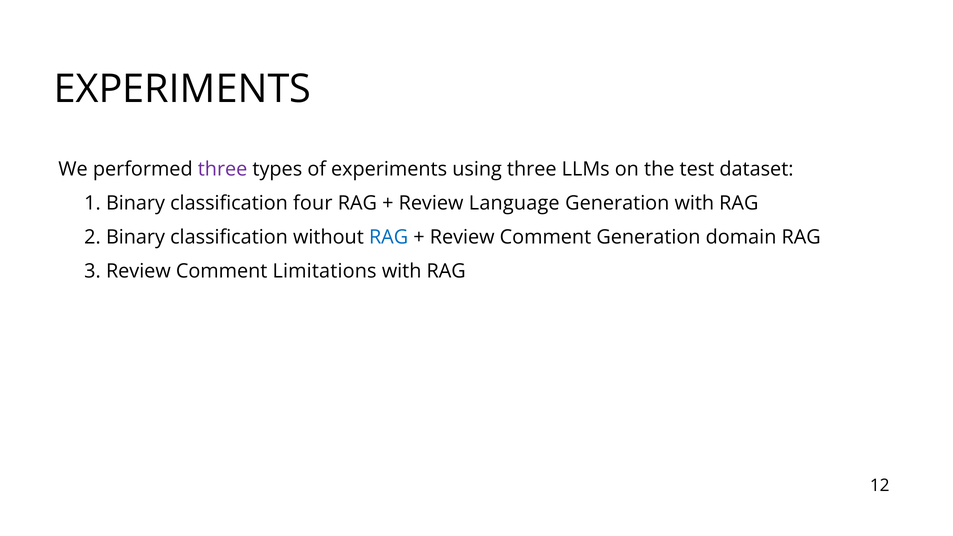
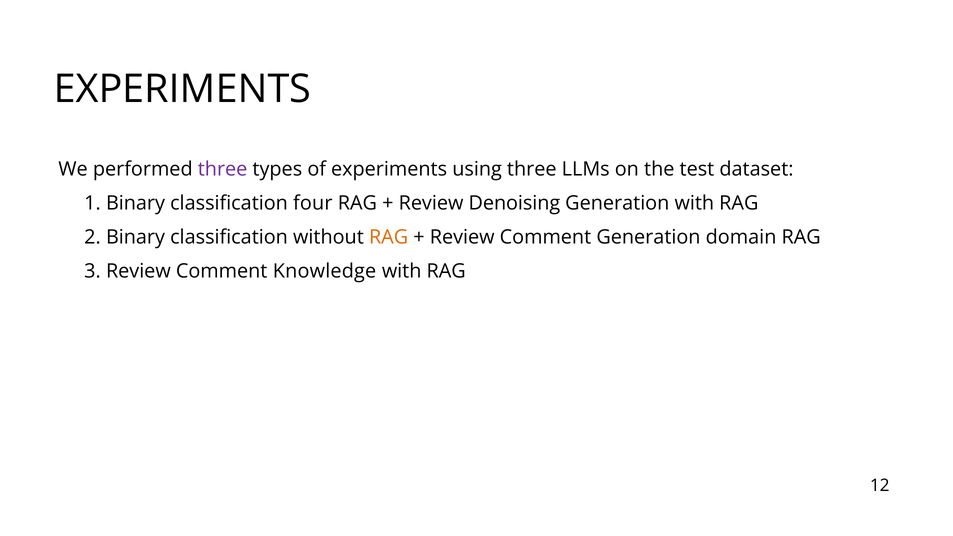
Language: Language -> Denoising
RAG at (389, 237) colour: blue -> orange
Limitations: Limitations -> Knowledge
